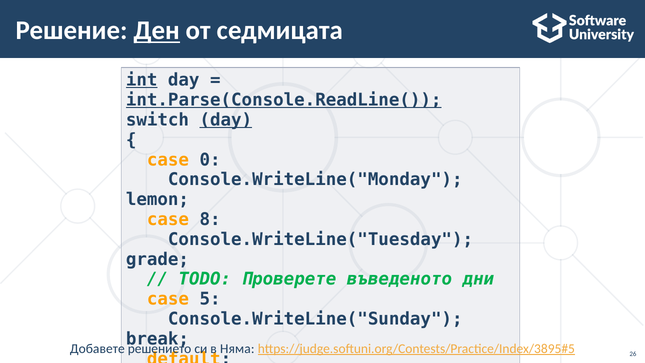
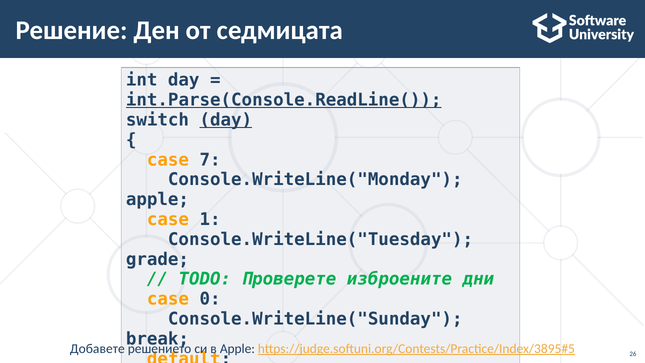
Ден underline: present -> none
int underline: present -> none
0: 0 -> 7
lemon at (157, 199): lemon -> apple
8: 8 -> 1
въведеното: въведеното -> изброените
5: 5 -> 0
Няма at (237, 348): Няма -> Apple
